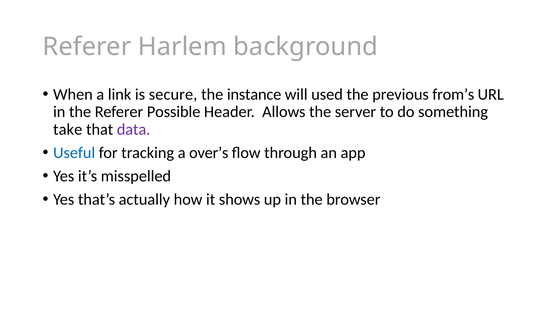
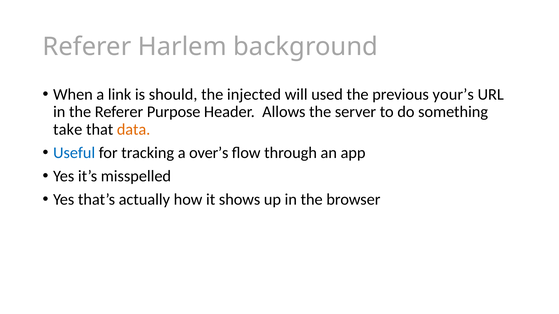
secure: secure -> should
instance: instance -> injected
from’s: from’s -> your’s
Possible: Possible -> Purpose
data colour: purple -> orange
